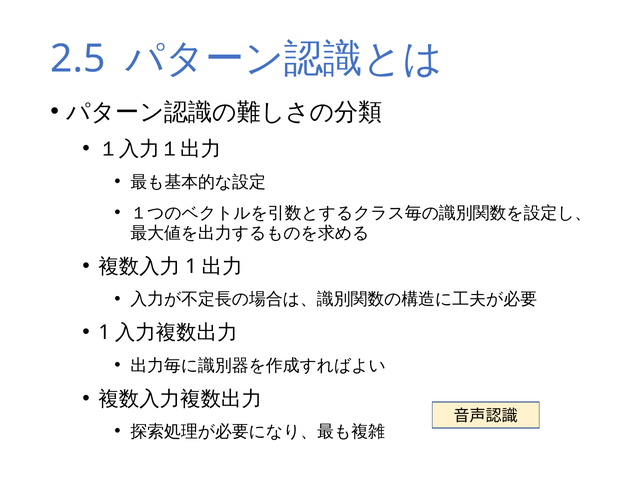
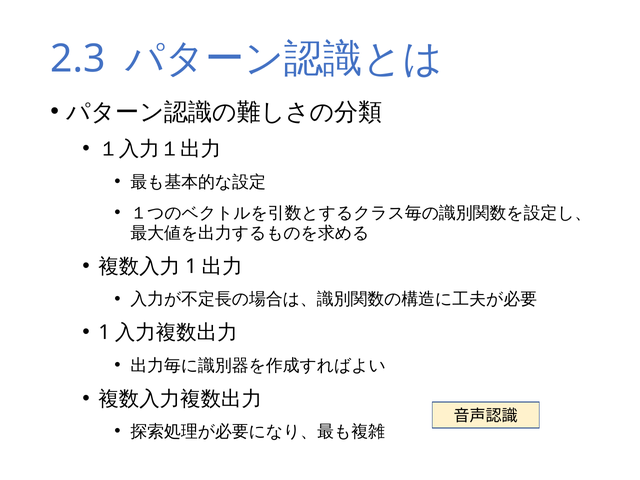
2.5: 2.5 -> 2.3
